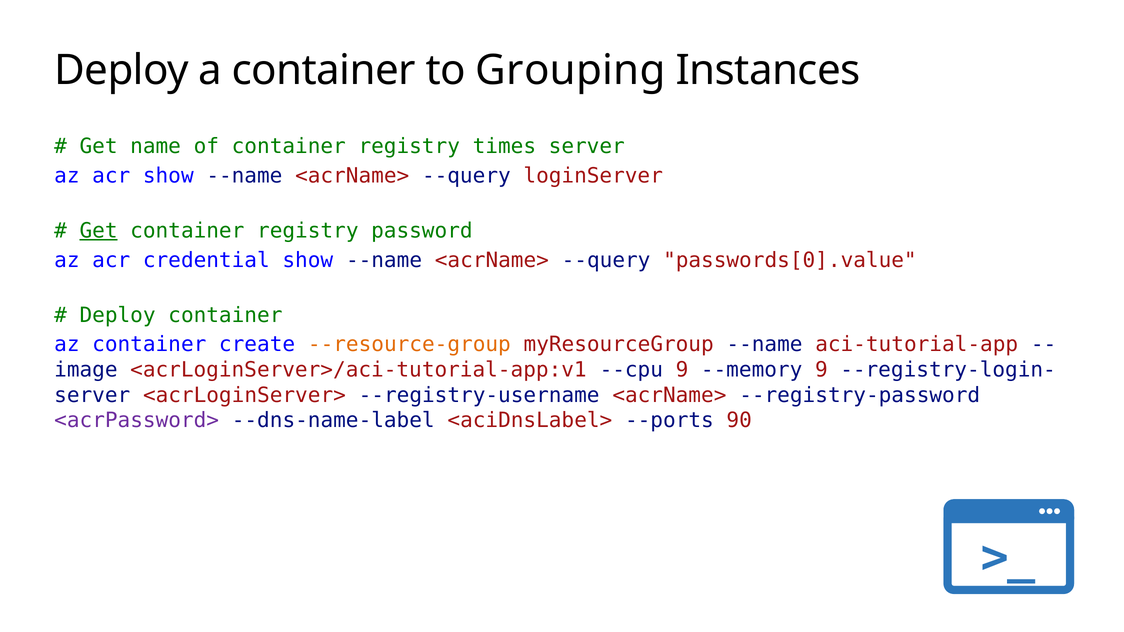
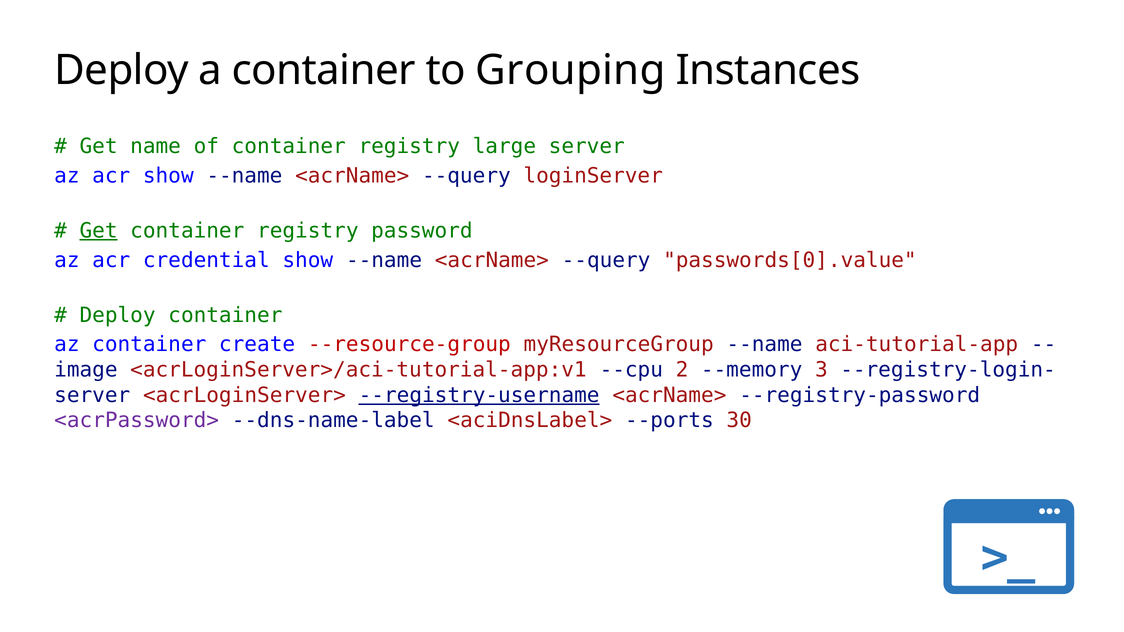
times: times -> large
--resource-group colour: orange -> red
--cpu 9: 9 -> 2
--memory 9: 9 -> 3
--registry-username underline: none -> present
90: 90 -> 30
